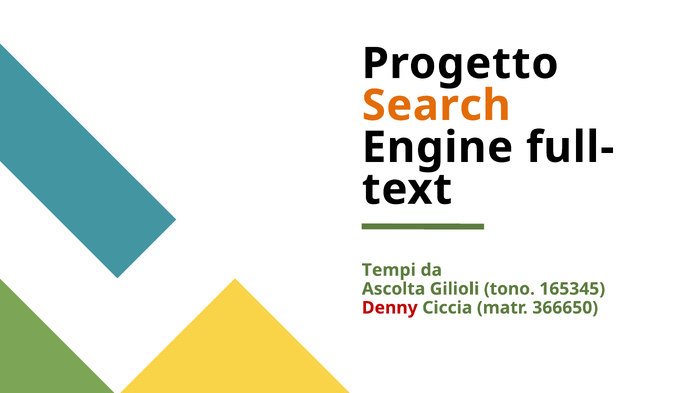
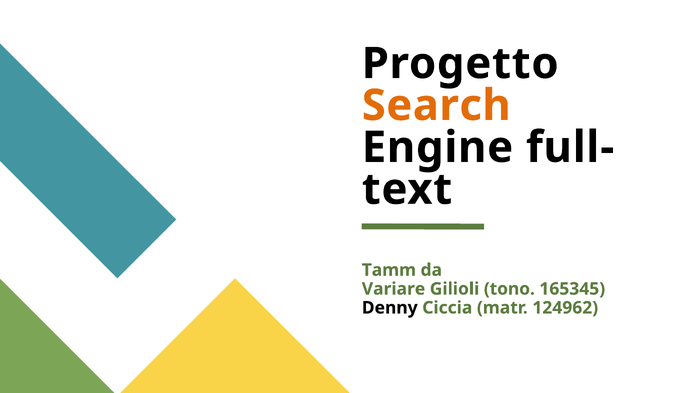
Tempi: Tempi -> Tamm
Ascolta: Ascolta -> Variare
Denny colour: red -> black
366650: 366650 -> 124962
